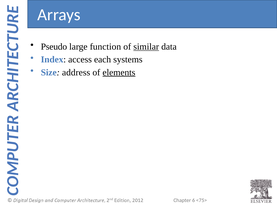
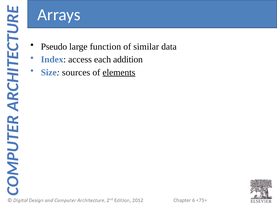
similar underline: present -> none
systems: systems -> addition
address: address -> sources
